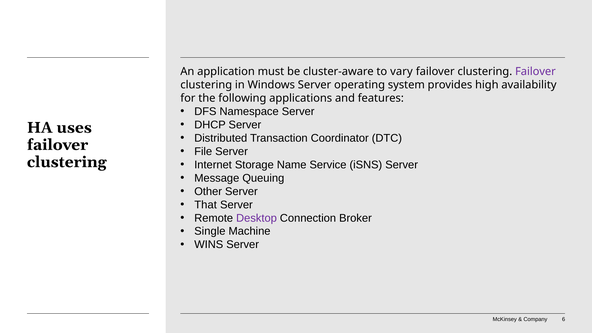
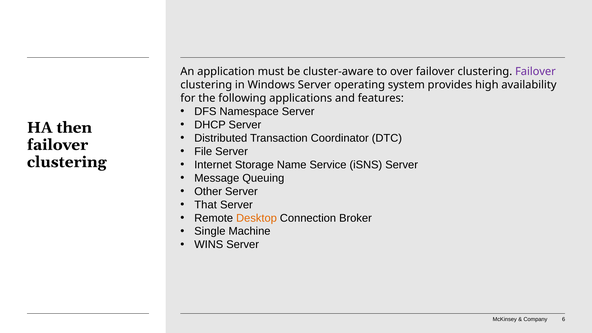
vary: vary -> over
uses: uses -> then
Desktop colour: purple -> orange
